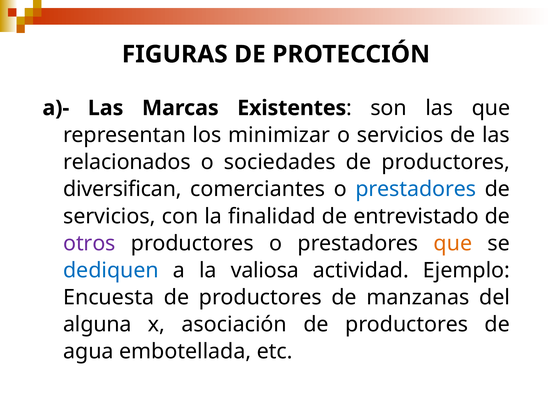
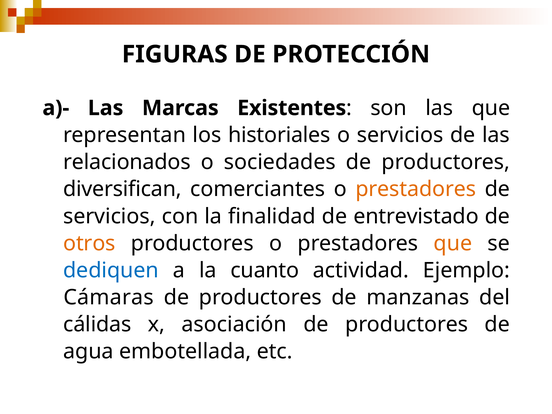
minimizar: minimizar -> historiales
prestadores at (416, 189) colour: blue -> orange
otros colour: purple -> orange
valiosa: valiosa -> cuanto
Encuesta: Encuesta -> Cámaras
alguna: alguna -> cálidas
